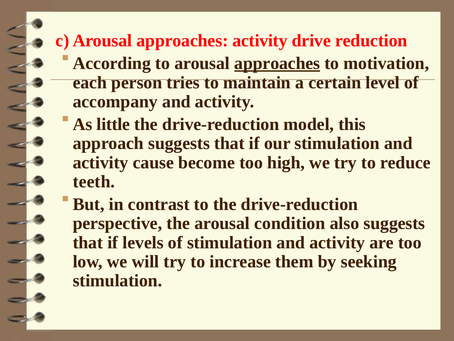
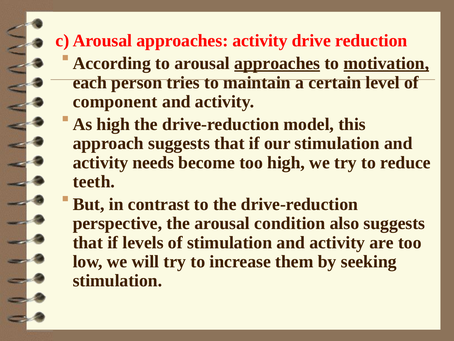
motivation underline: none -> present
accompany: accompany -> component
As little: little -> high
cause: cause -> needs
